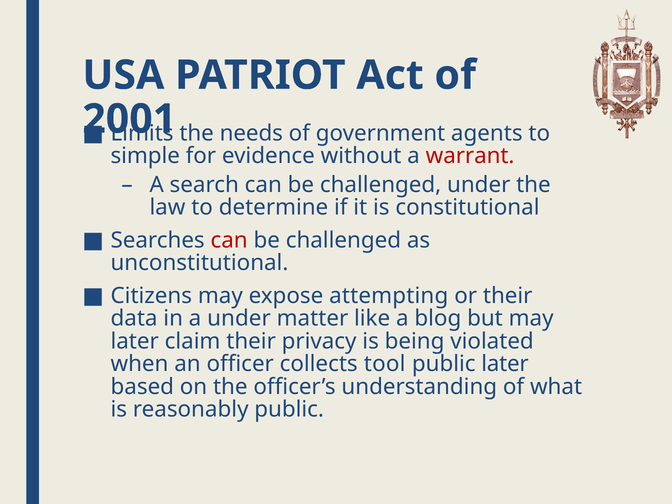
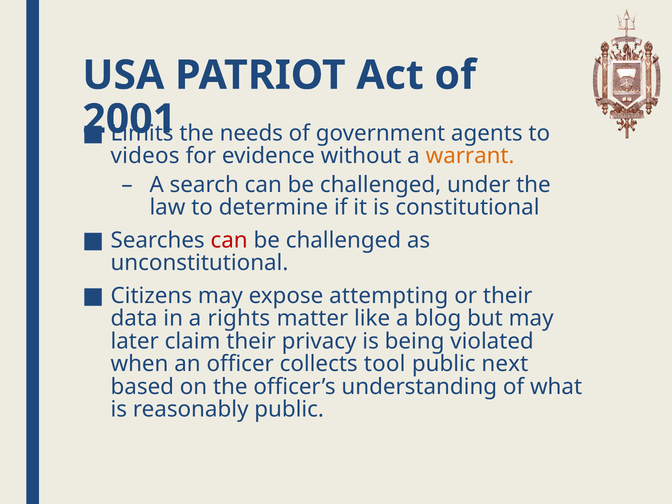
simple: simple -> videos
warrant colour: red -> orange
a under: under -> rights
public later: later -> next
